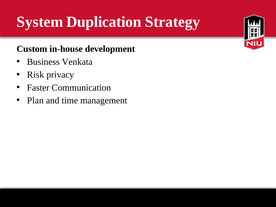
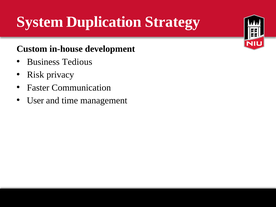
Venkata: Venkata -> Tedious
Plan: Plan -> User
